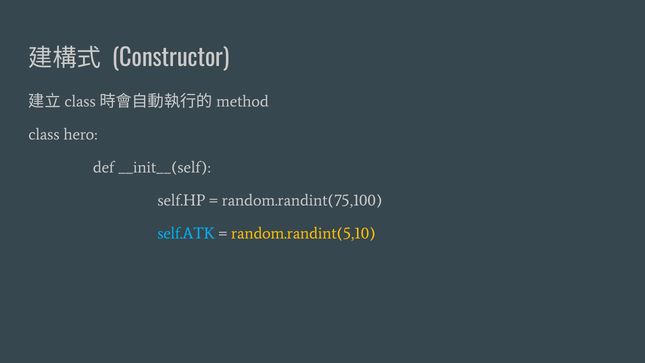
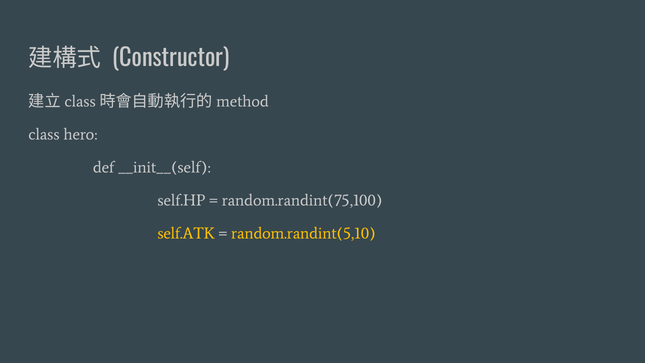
self.ATK colour: light blue -> yellow
